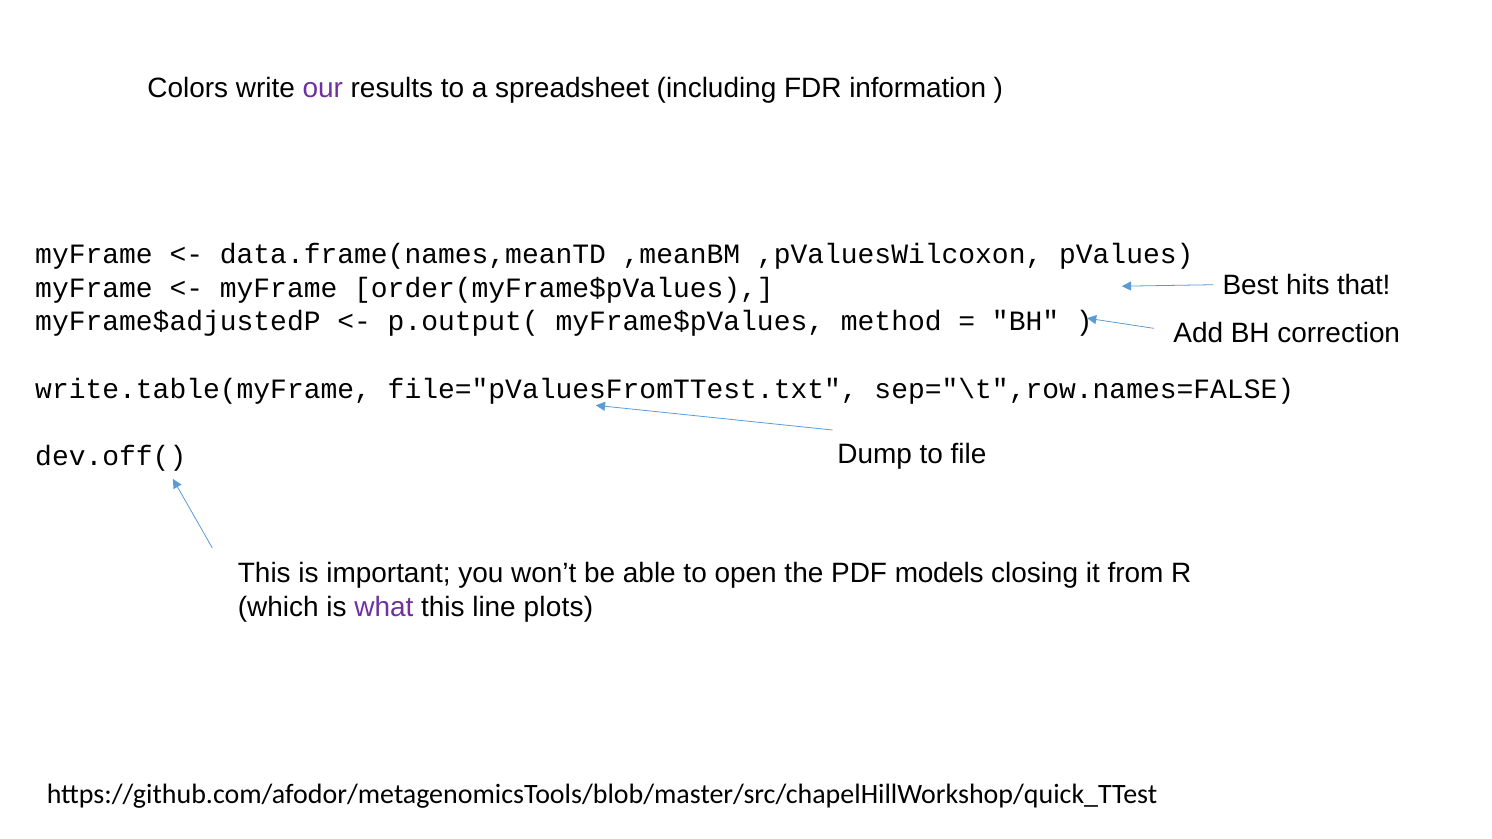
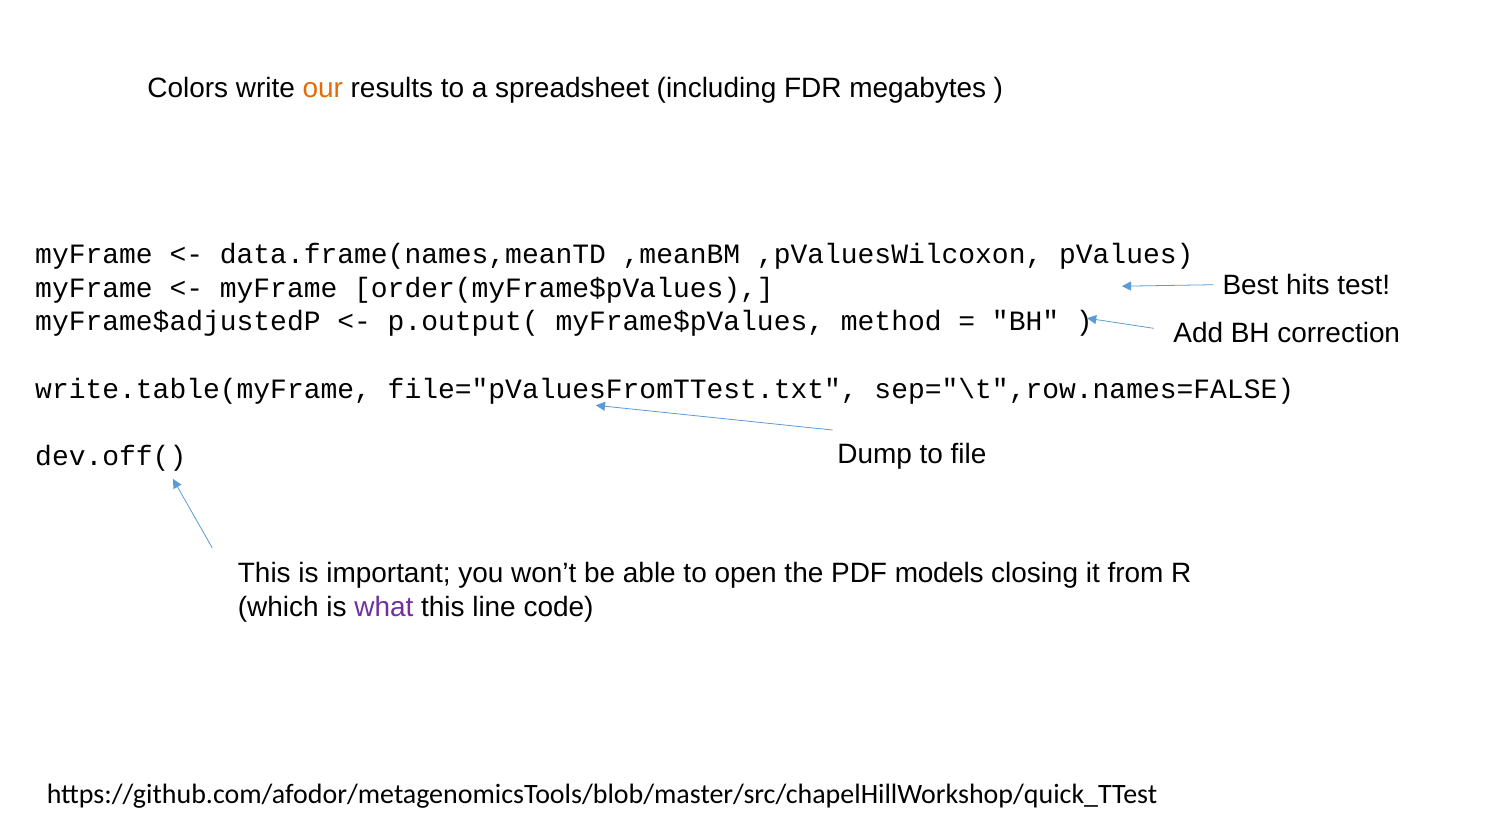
our colour: purple -> orange
information: information -> megabytes
that: that -> test
plots: plots -> code
